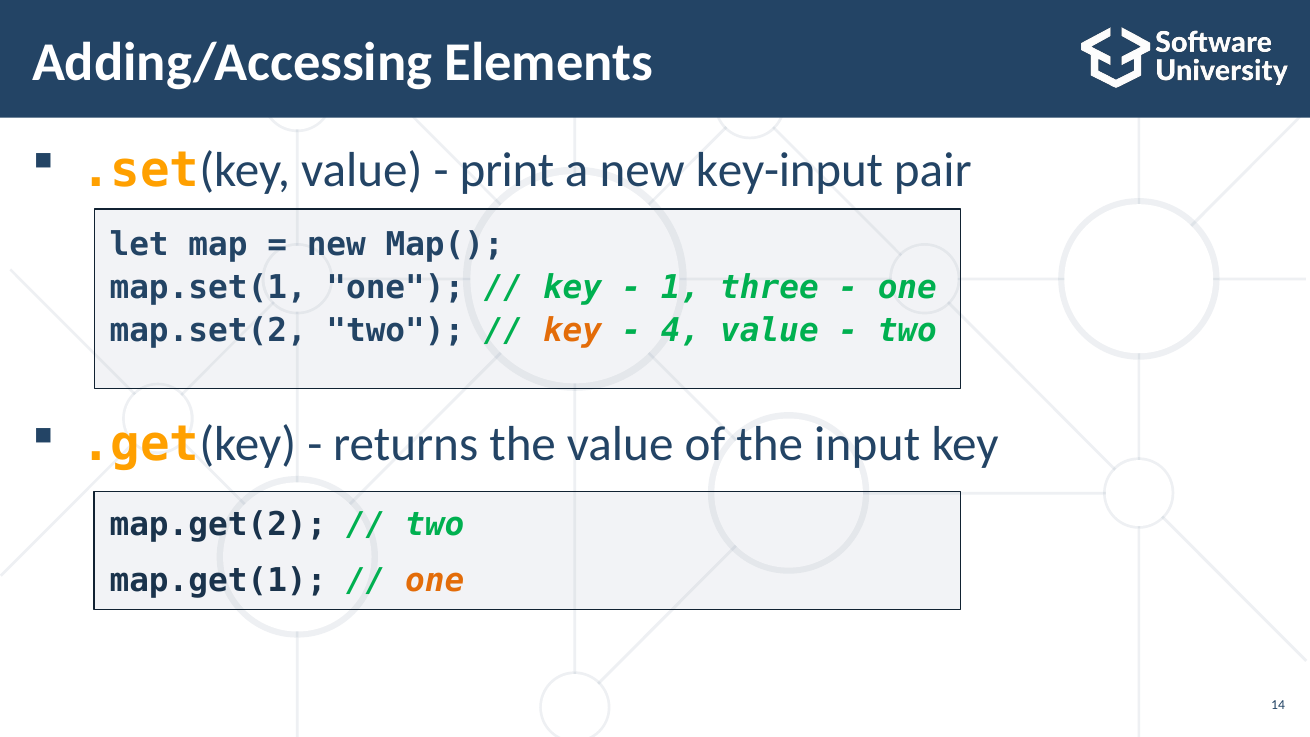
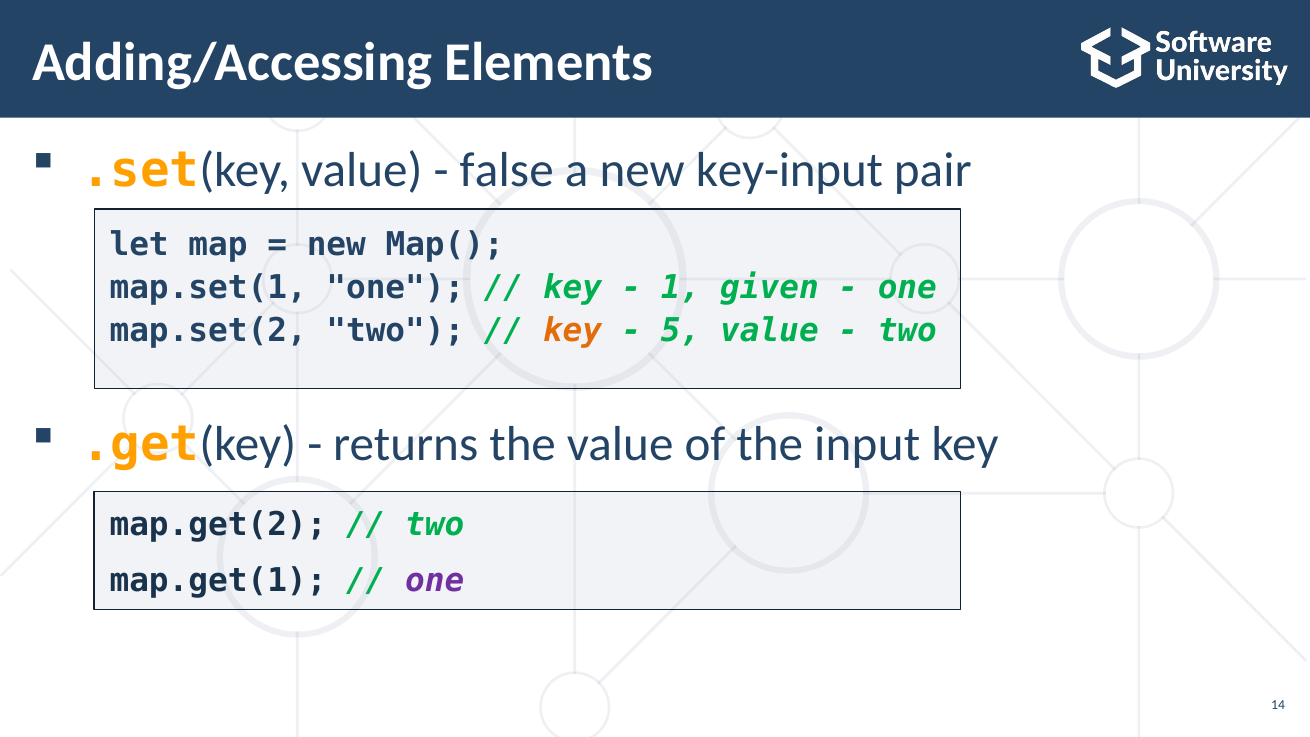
print: print -> false
three: three -> given
4: 4 -> 5
one at (435, 581) colour: orange -> purple
